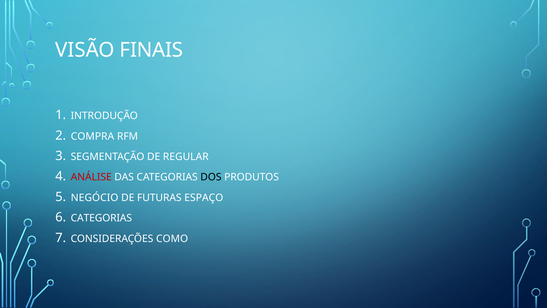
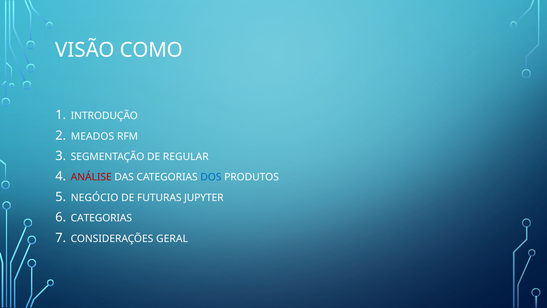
FINAIS: FINAIS -> COMO
COMPRA: COMPRA -> MEADOS
DOS colour: black -> blue
ESPAÇO: ESPAÇO -> JUPYTER
COMO: COMO -> GERAL
